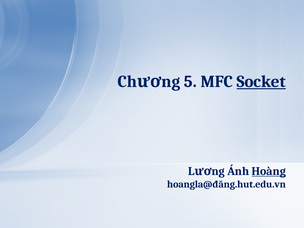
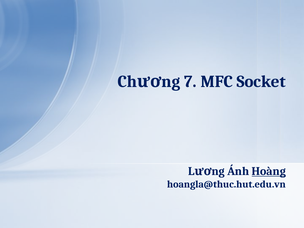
5: 5 -> 7
Socket underline: present -> none
hoangla@đăng.hut.edu.vn: hoangla@đăng.hut.edu.vn -> hoangla@thuc.hut.edu.vn
